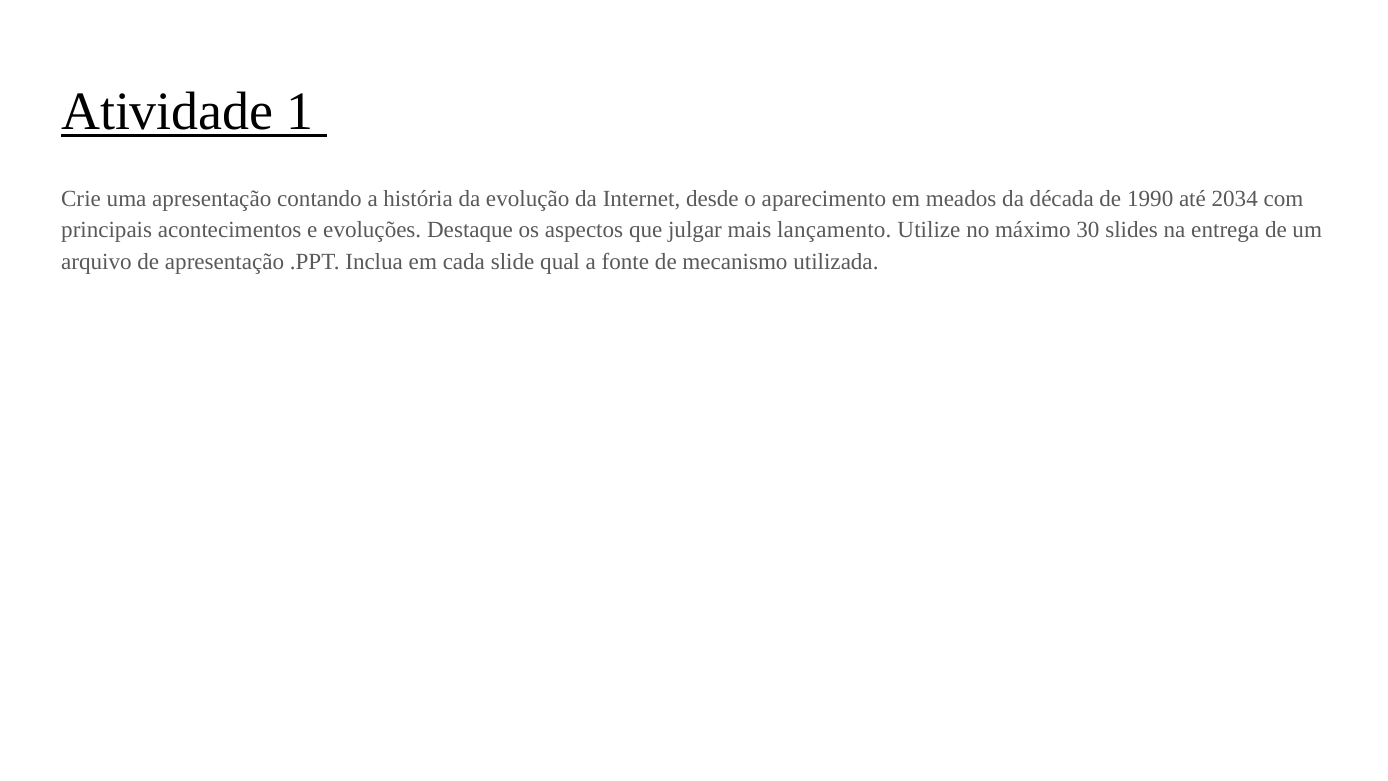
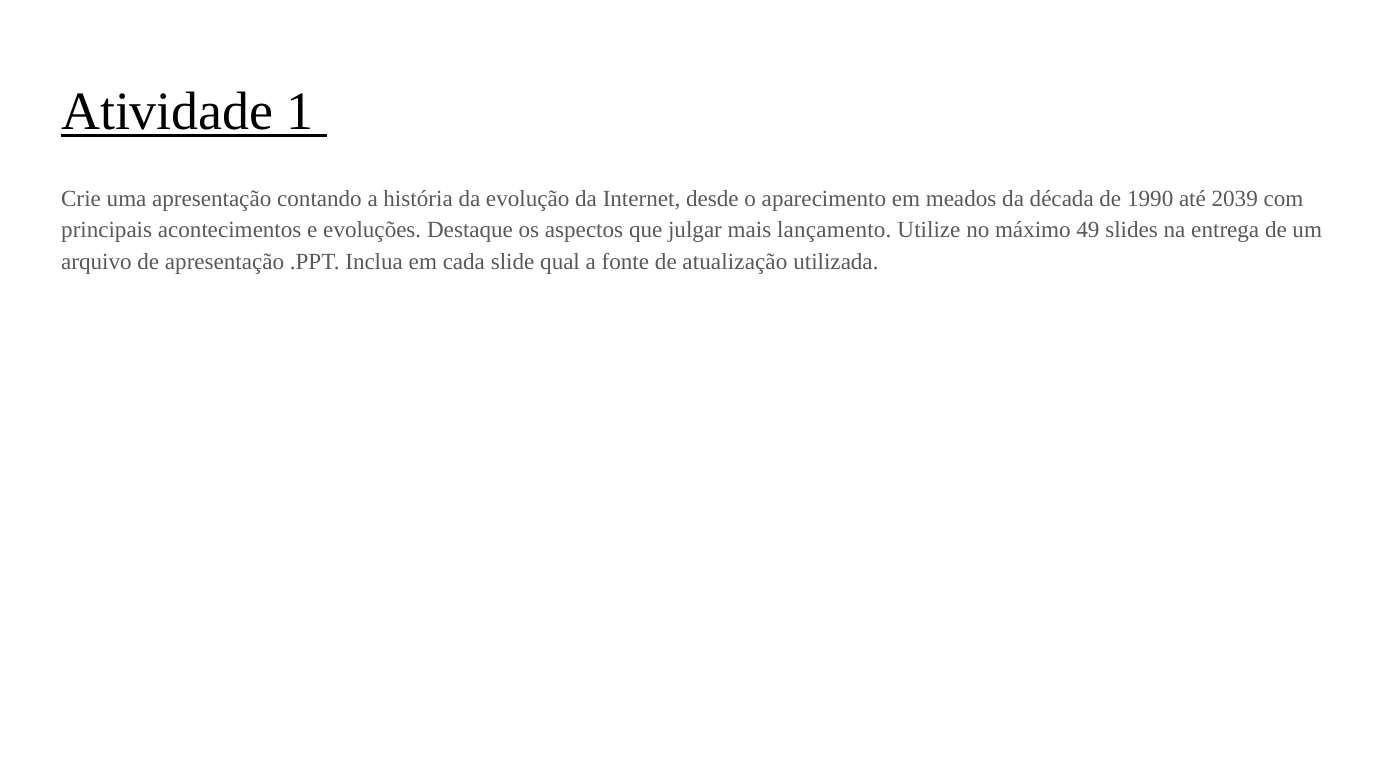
2034: 2034 -> 2039
30: 30 -> 49
mecanismo: mecanismo -> atualização
